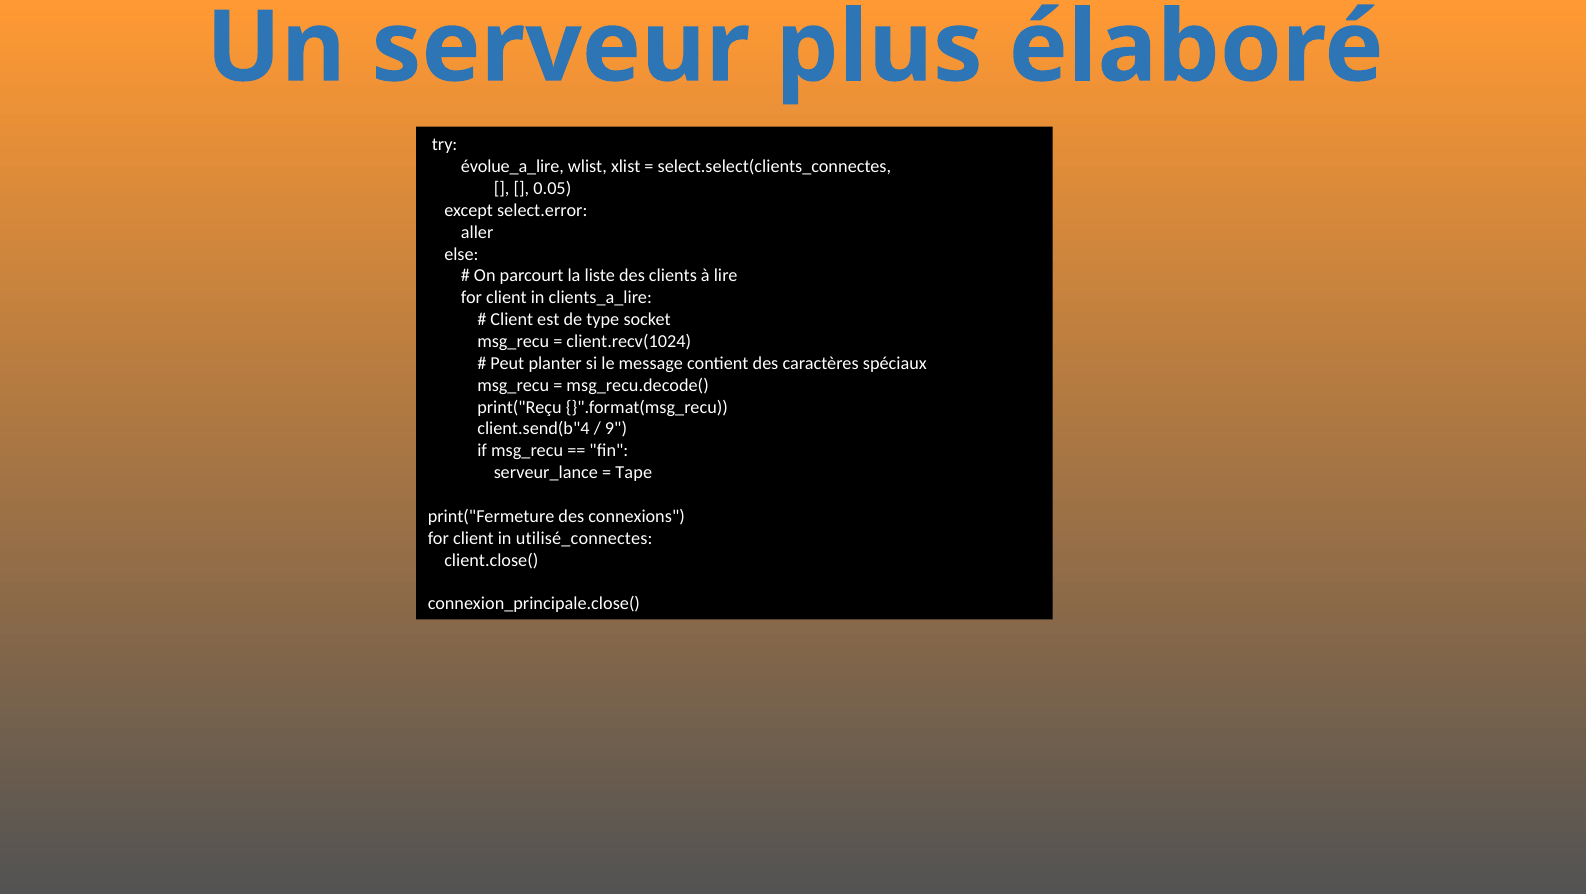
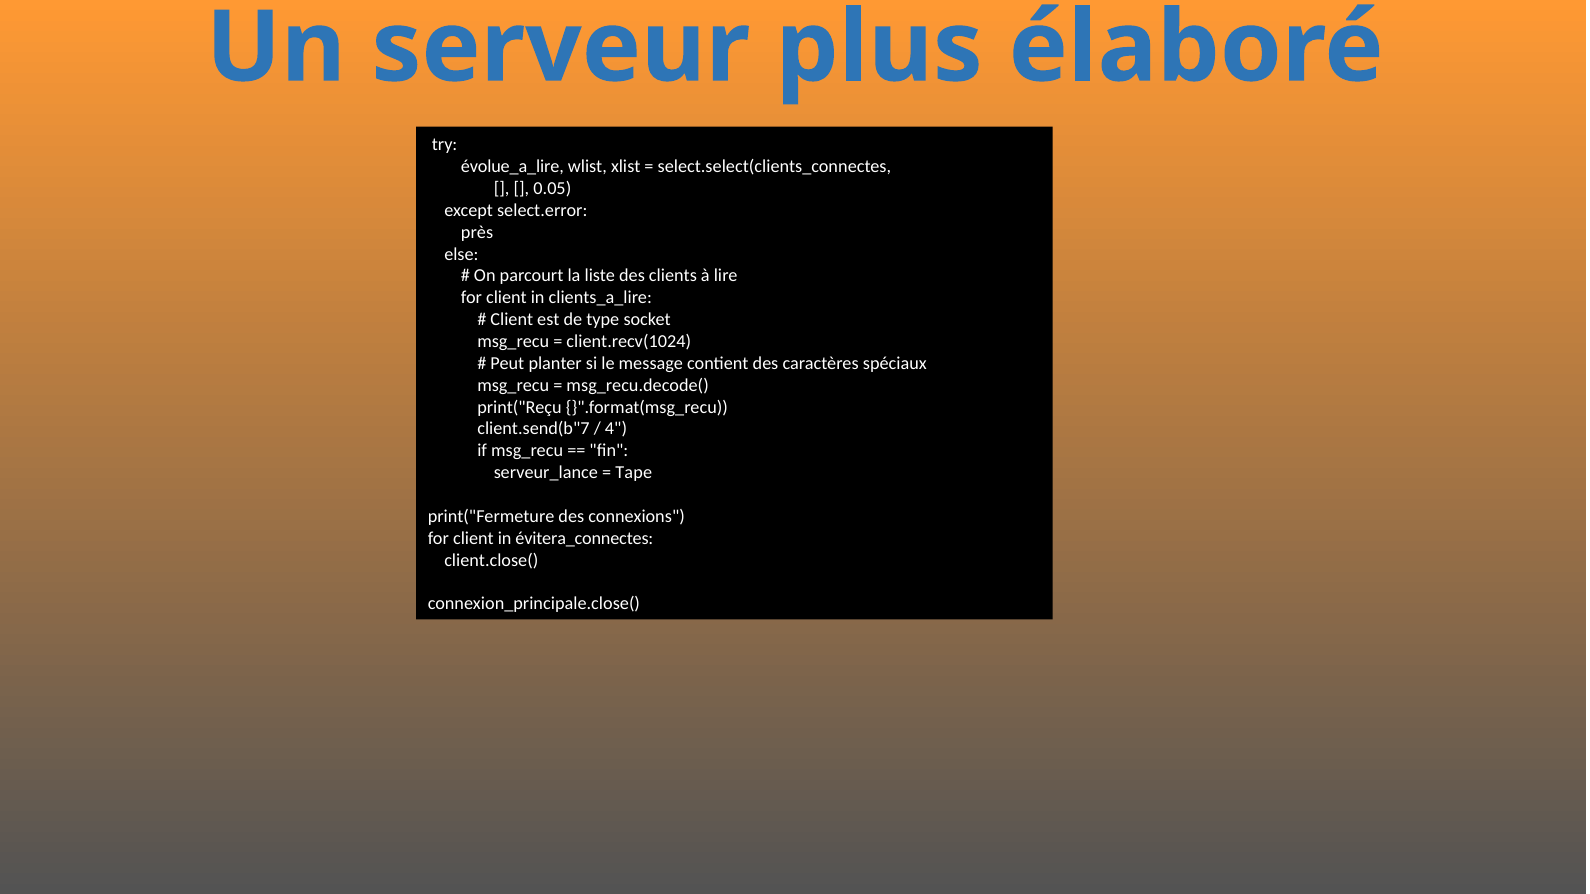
aller: aller -> près
client.send(b"4: client.send(b"4 -> client.send(b"7
9: 9 -> 4
utilisé_connectes: utilisé_connectes -> évitera_connectes
